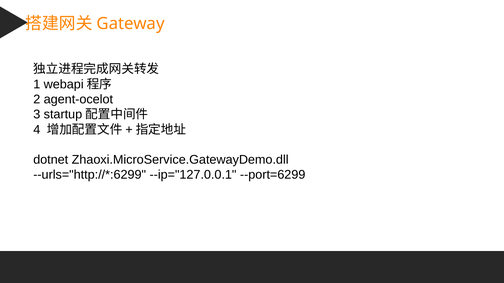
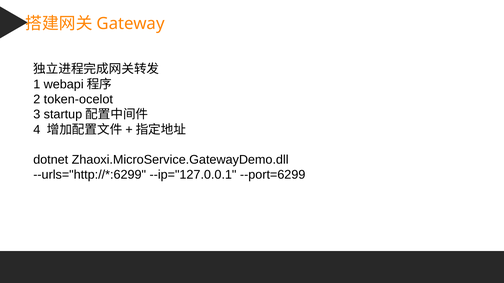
agent-ocelot: agent-ocelot -> token-ocelot
